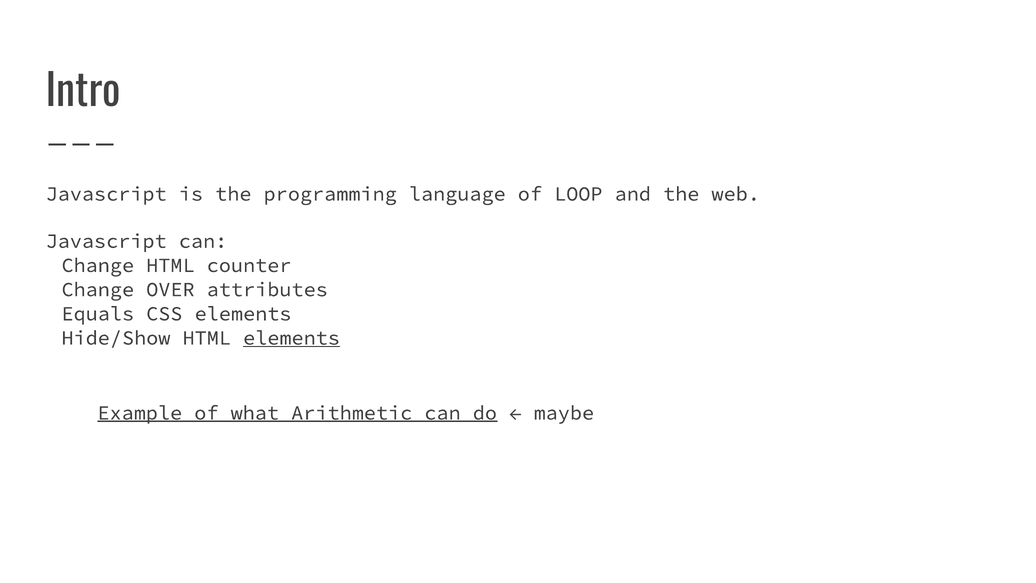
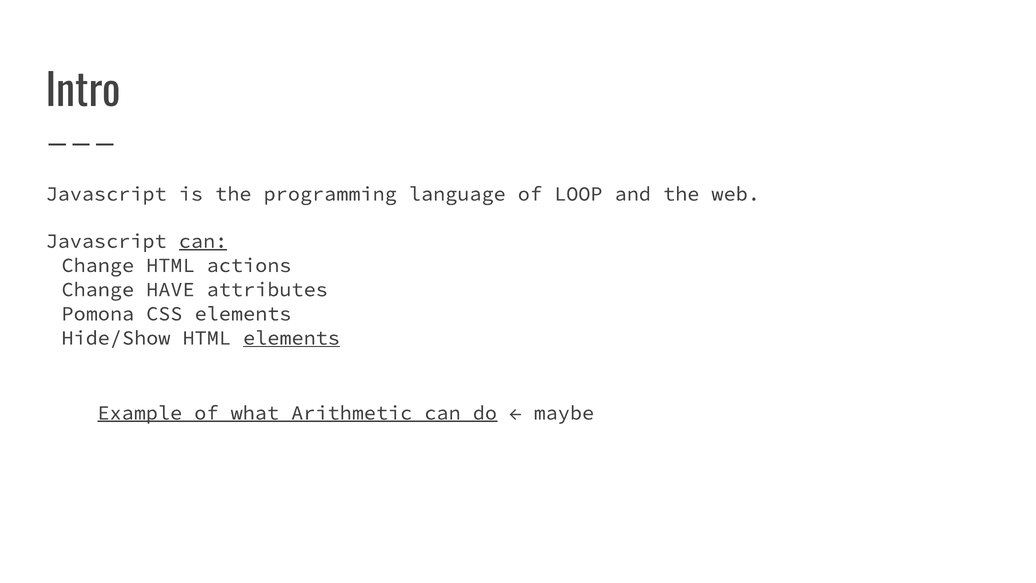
can at (203, 241) underline: none -> present
counter: counter -> actions
OVER: OVER -> HAVE
Equals: Equals -> Pomona
